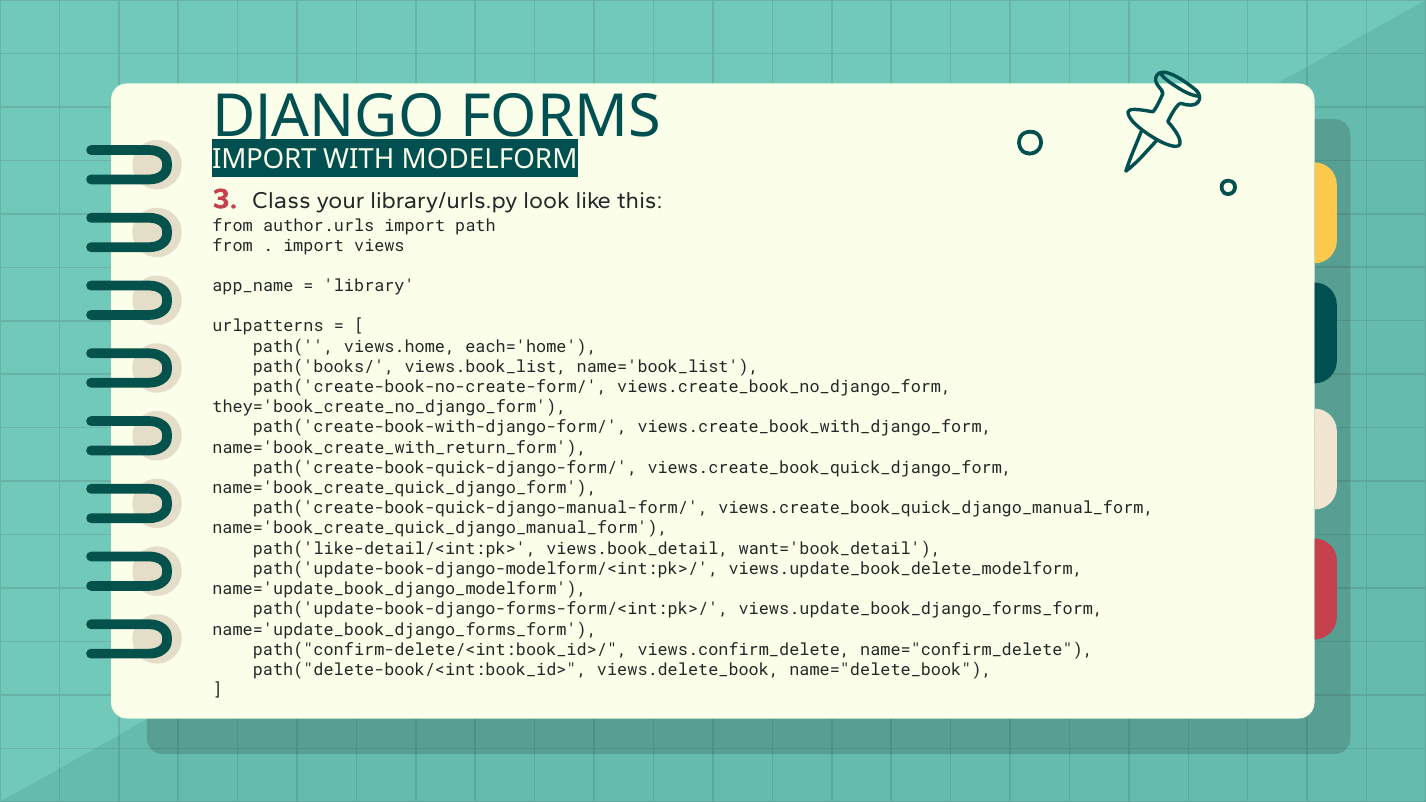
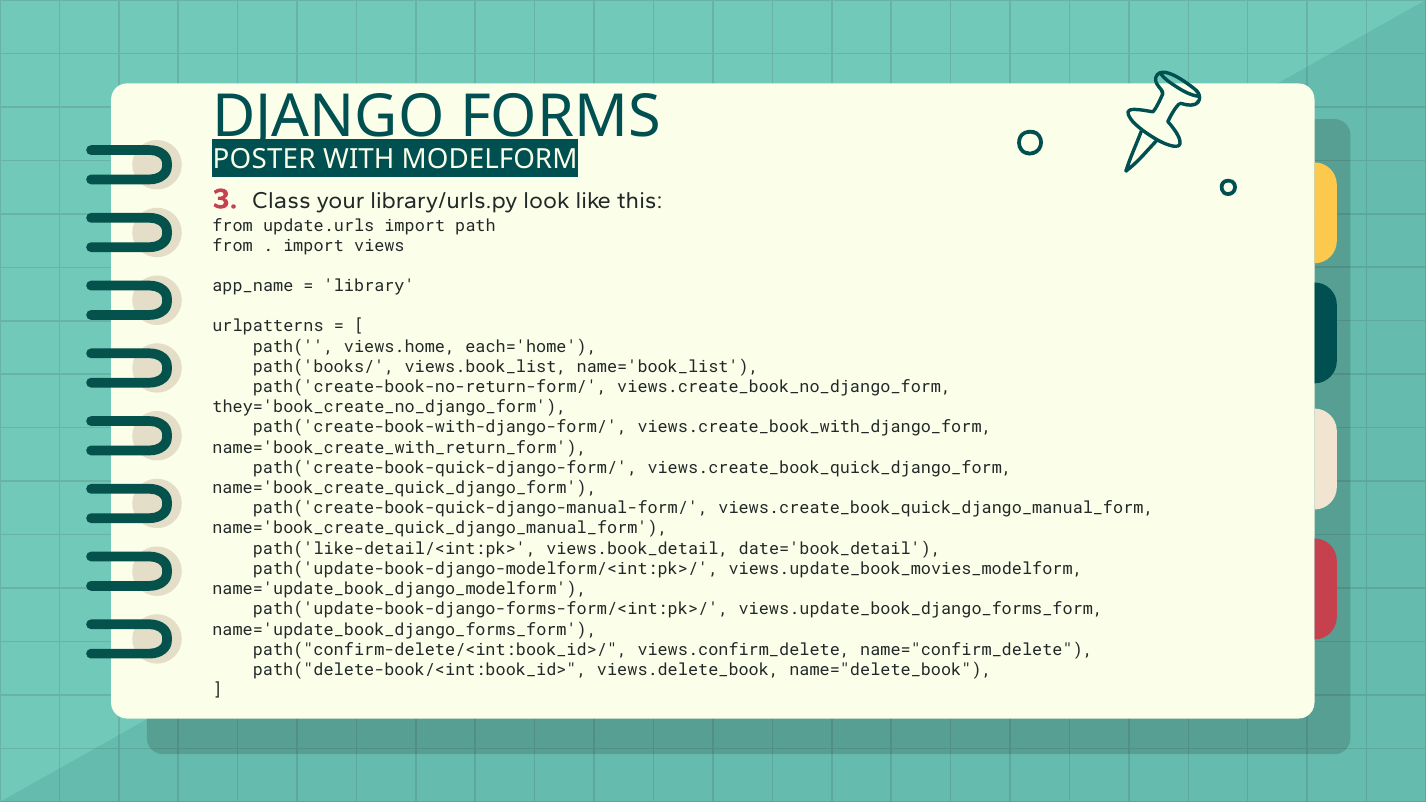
IMPORT at (264, 160): IMPORT -> POSTER
author.urls: author.urls -> update.urls
path('create-book-no-create-form/: path('create-book-no-create-form/ -> path('create-book-no-return-form/
want='book_detail: want='book_detail -> date='book_detail
views.update_book_delete_modelform: views.update_book_delete_modelform -> views.update_book_movies_modelform
